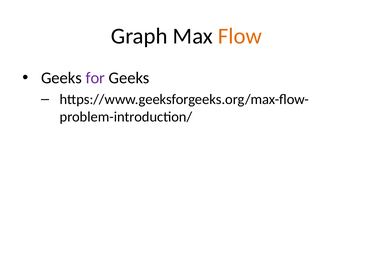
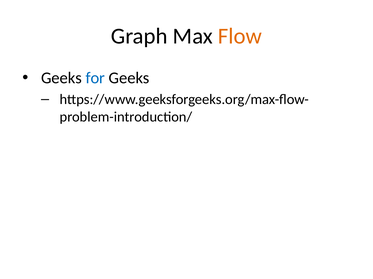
for colour: purple -> blue
